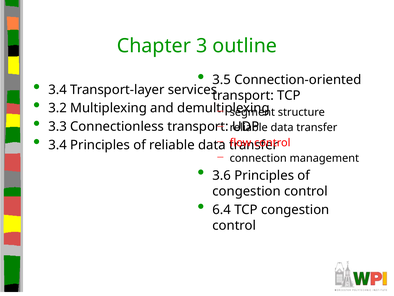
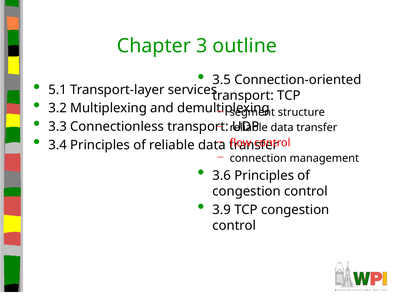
3.4 at (58, 90): 3.4 -> 5.1
6.4: 6.4 -> 3.9
